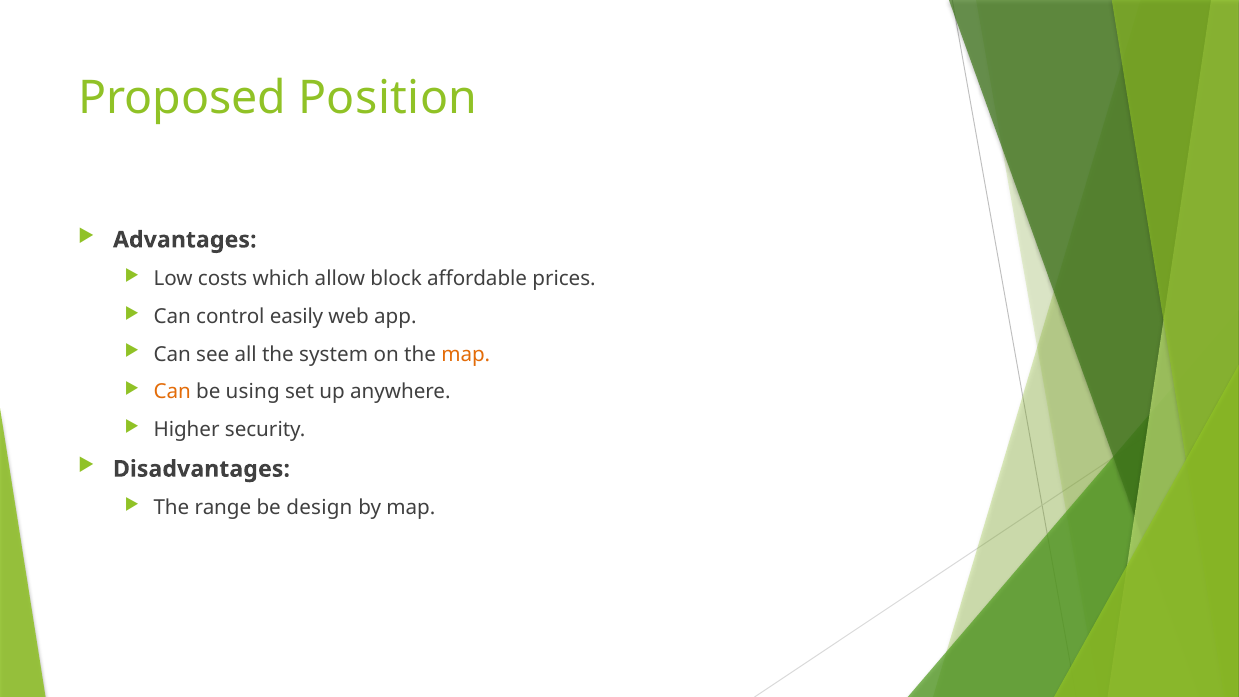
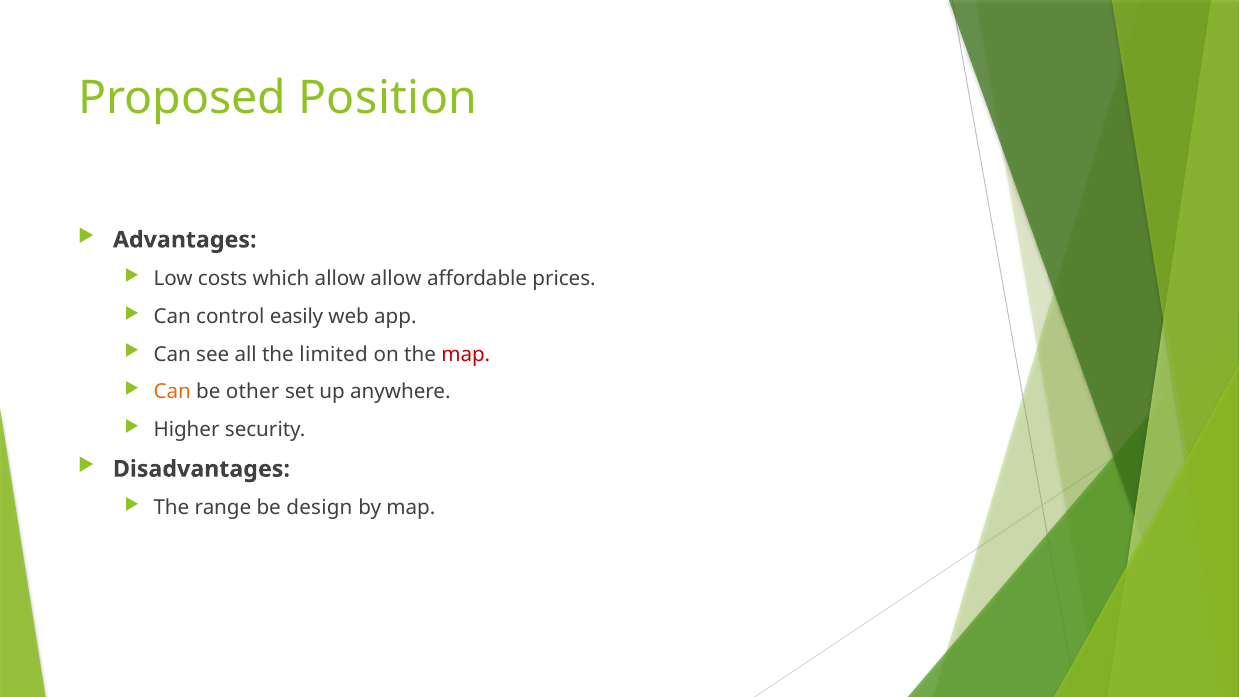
allow block: block -> allow
system: system -> limited
map at (466, 354) colour: orange -> red
using: using -> other
